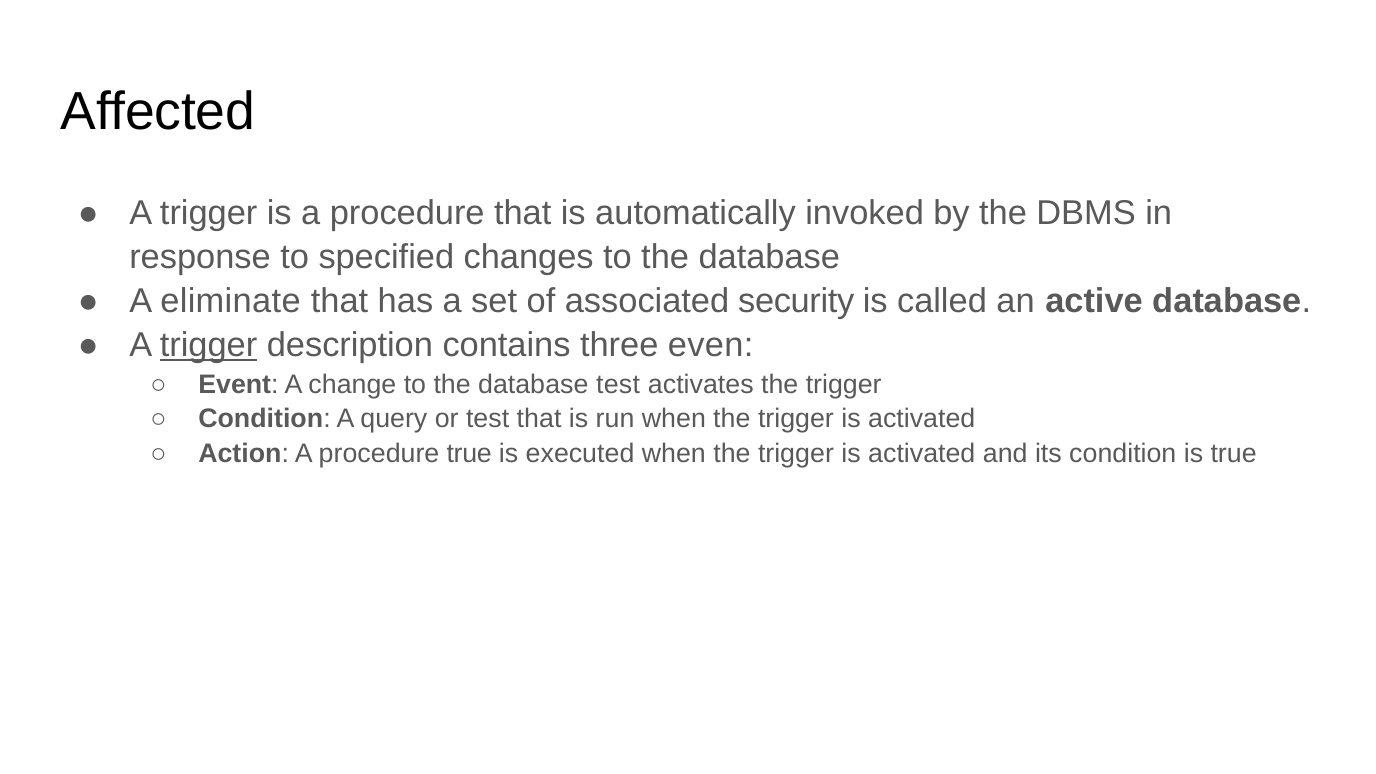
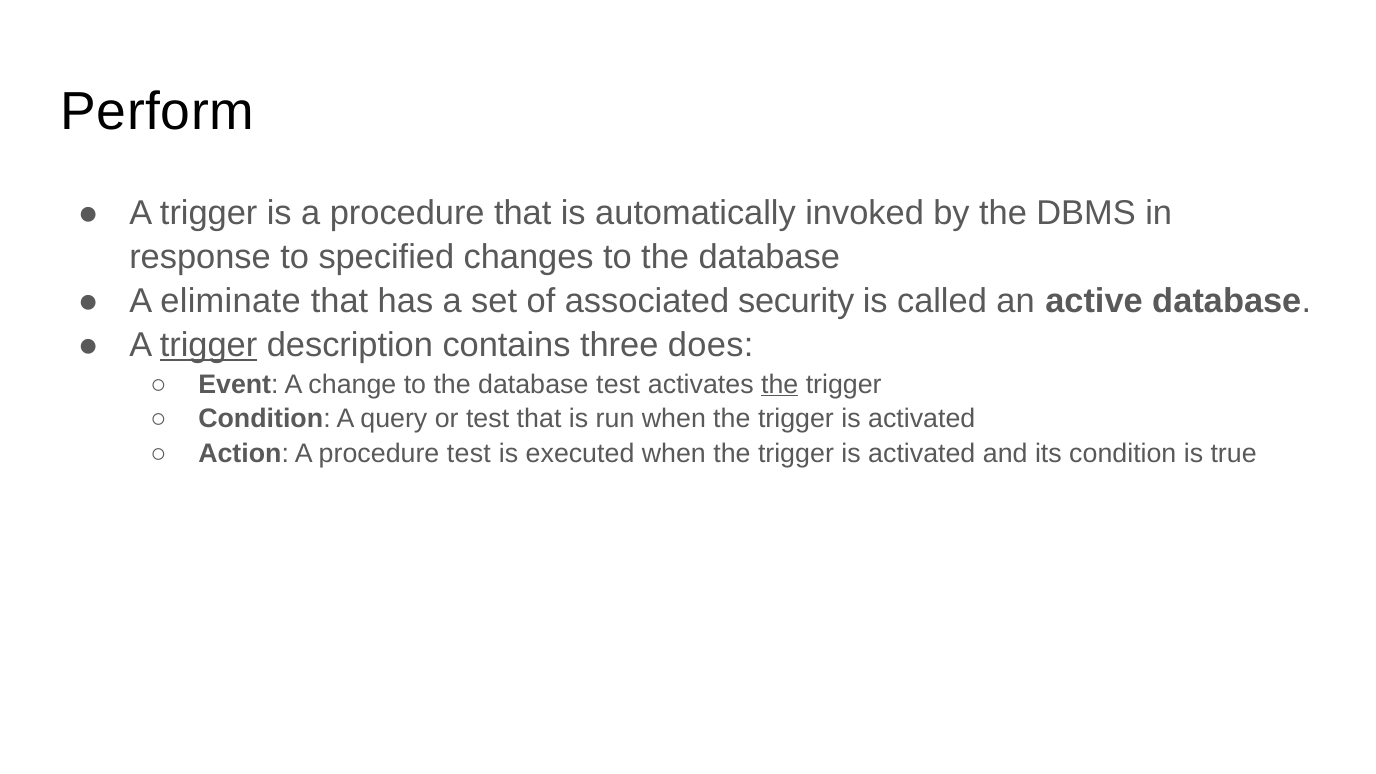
Affected: Affected -> Perform
even: even -> does
the at (780, 384) underline: none -> present
procedure true: true -> test
